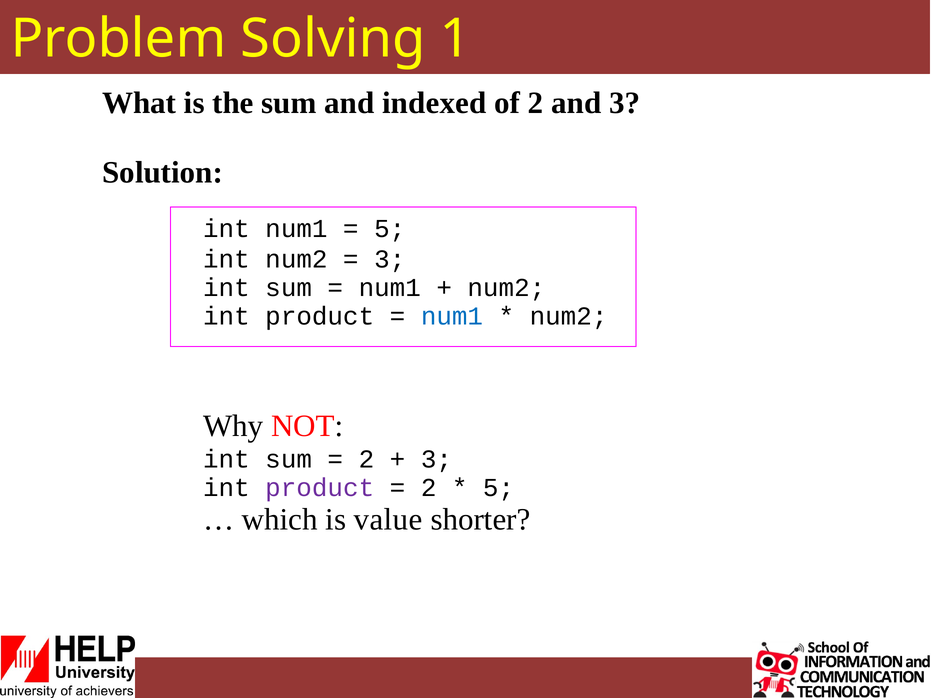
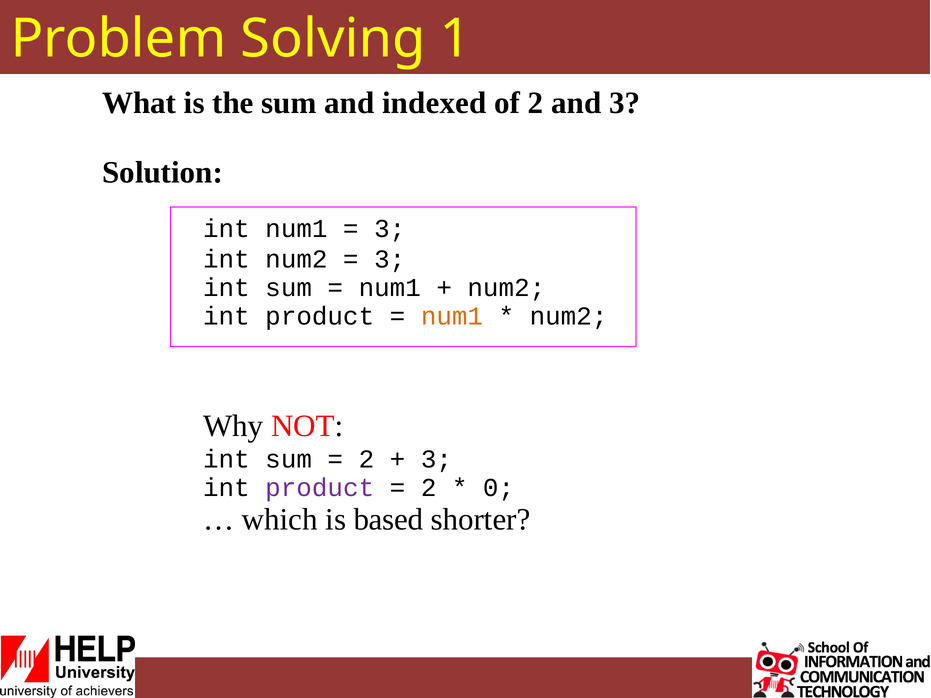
5 at (390, 229): 5 -> 3
num1 at (452, 316) colour: blue -> orange
5 at (499, 488): 5 -> 0
value: value -> based
